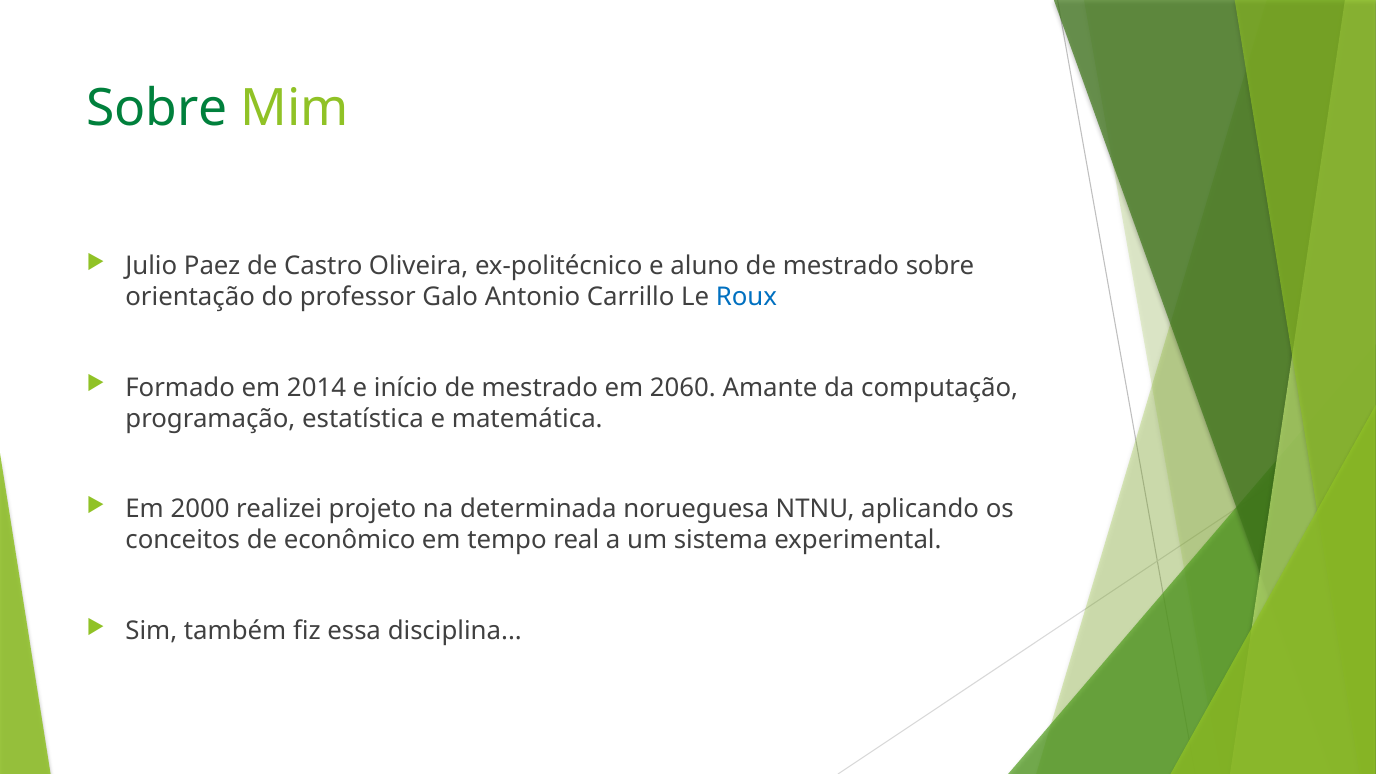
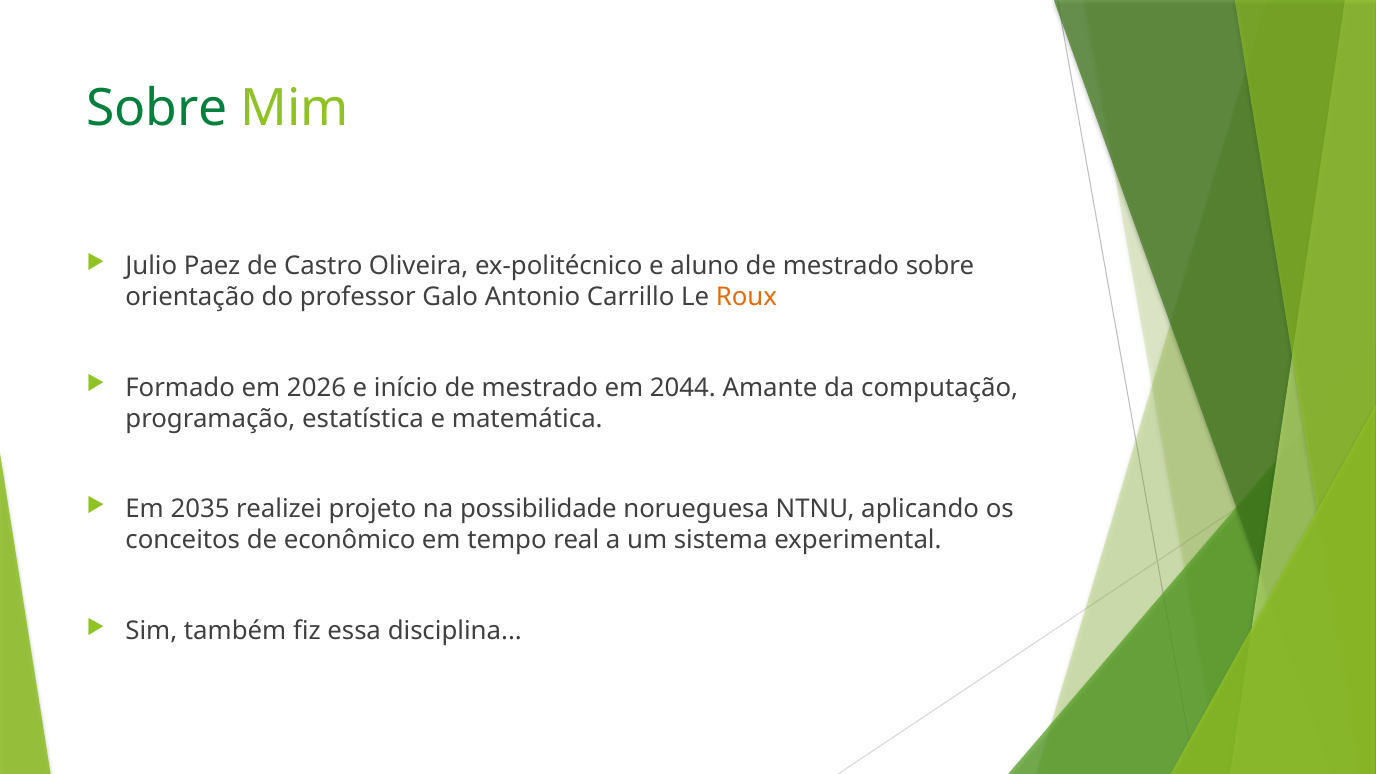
Roux colour: blue -> orange
2014: 2014 -> 2026
2060: 2060 -> 2044
2000: 2000 -> 2035
determinada: determinada -> possibilidade
